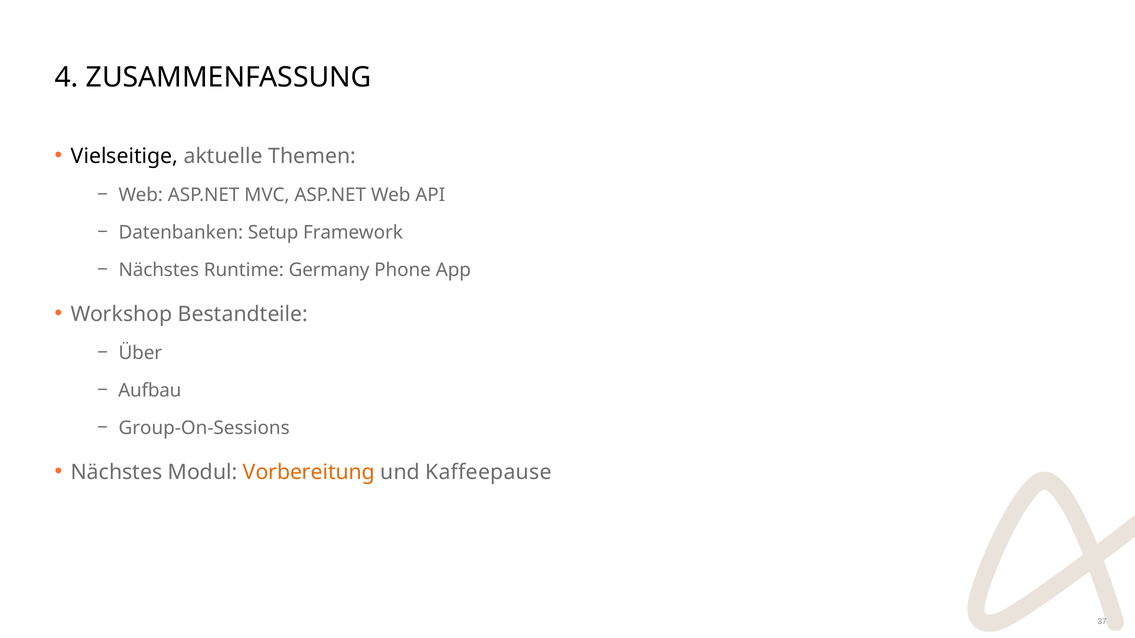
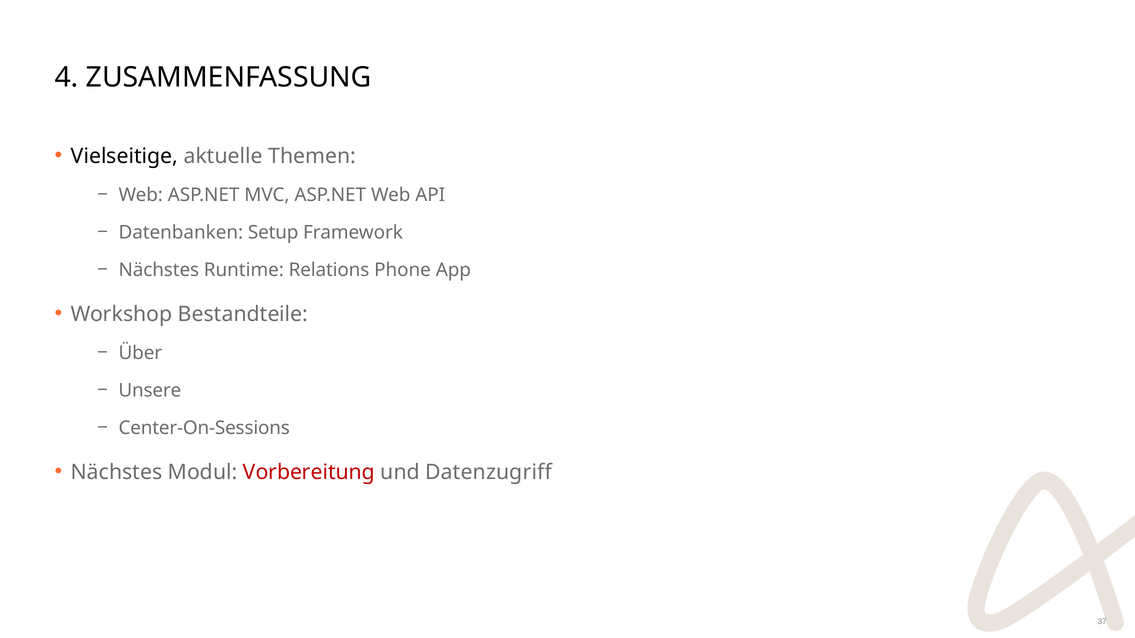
Germany: Germany -> Relations
Aufbau: Aufbau -> Unsere
Group-On-Sessions: Group-On-Sessions -> Center-On-Sessions
Vorbereitung colour: orange -> red
Kaffeepause: Kaffeepause -> Datenzugriff
